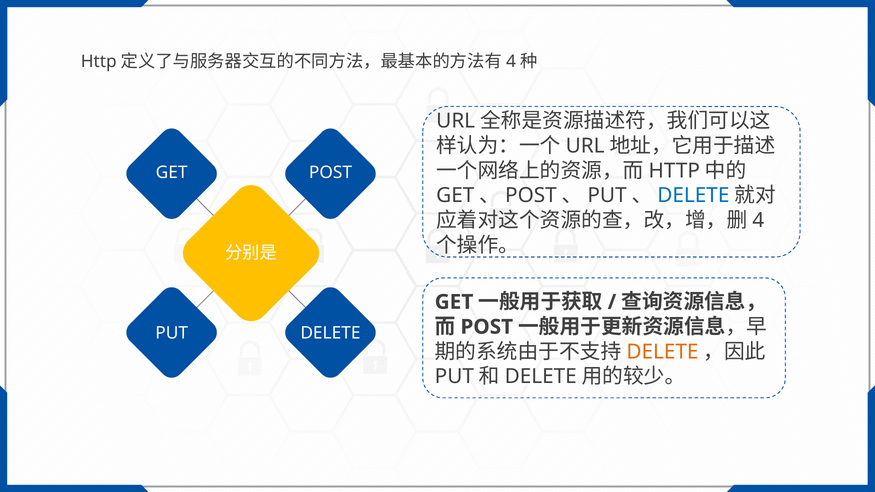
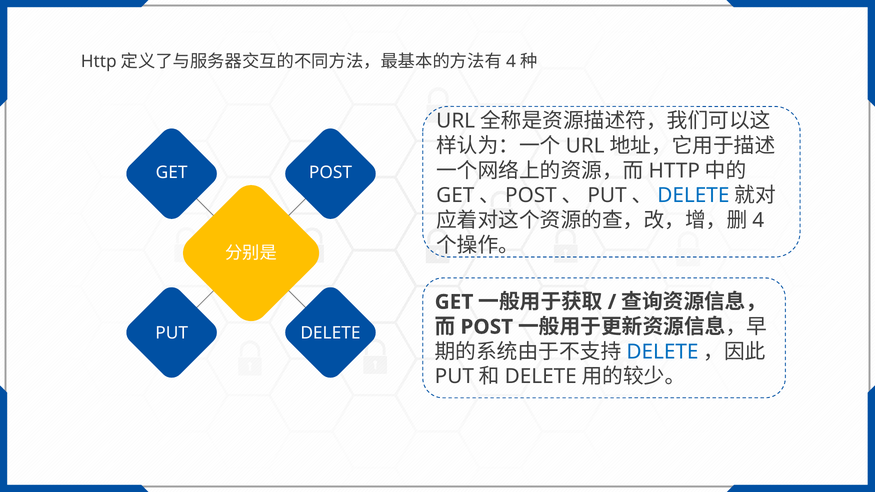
DELETE at (662, 352) colour: orange -> blue
